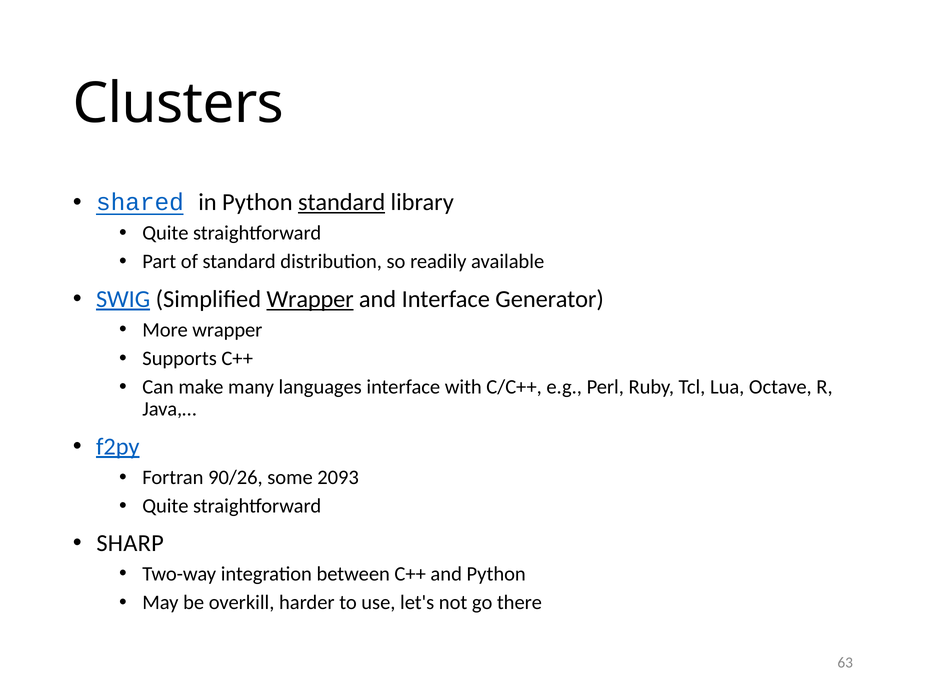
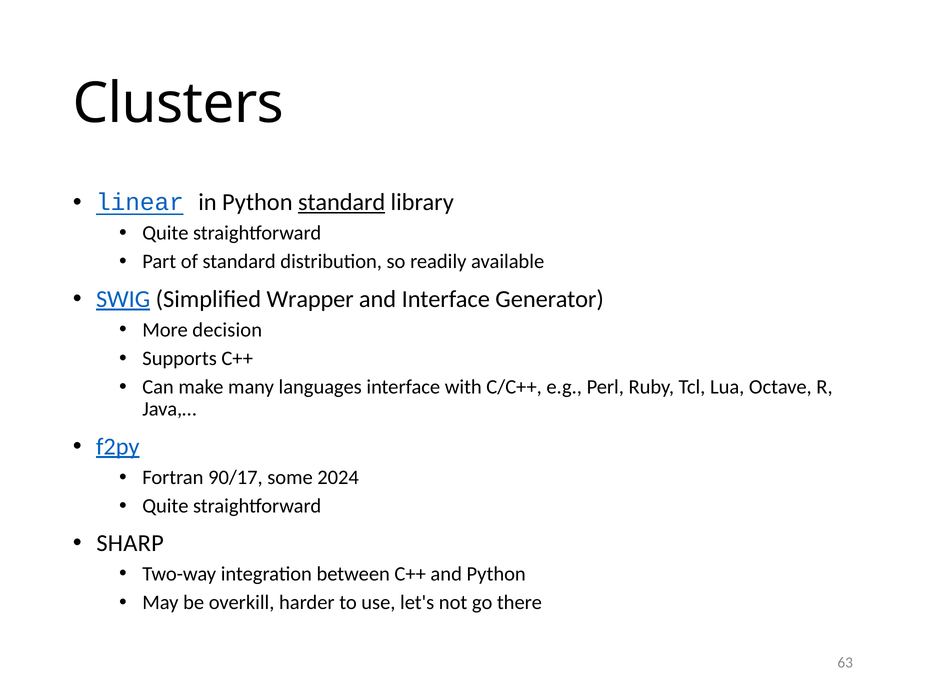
shared: shared -> linear
Wrapper at (310, 299) underline: present -> none
More wrapper: wrapper -> decision
90/26: 90/26 -> 90/17
2093: 2093 -> 2024
